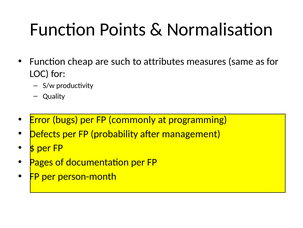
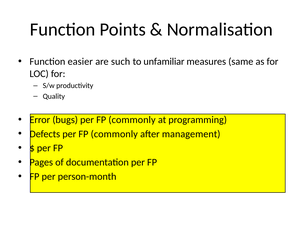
cheap: cheap -> easier
attributes: attributes -> unfamiliar
Defects per FP probability: probability -> commonly
